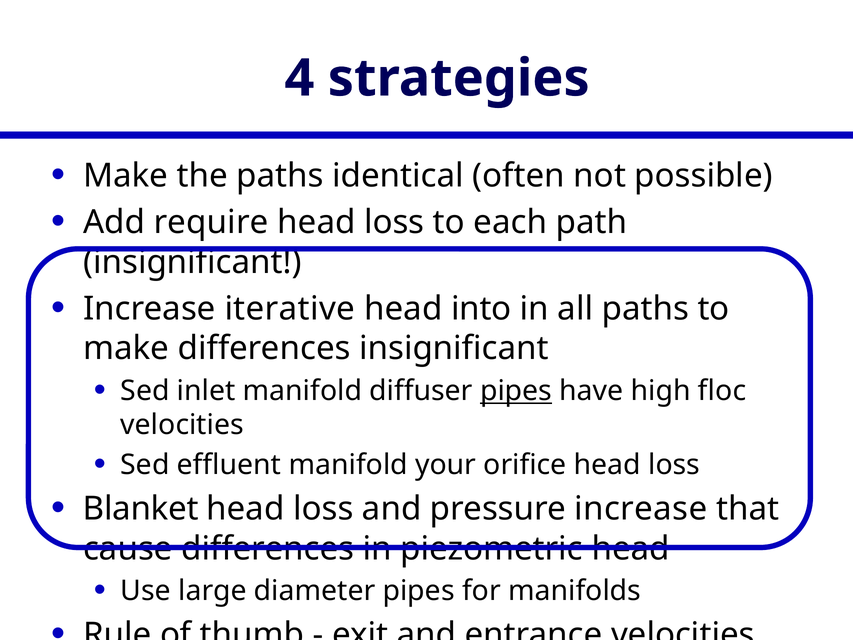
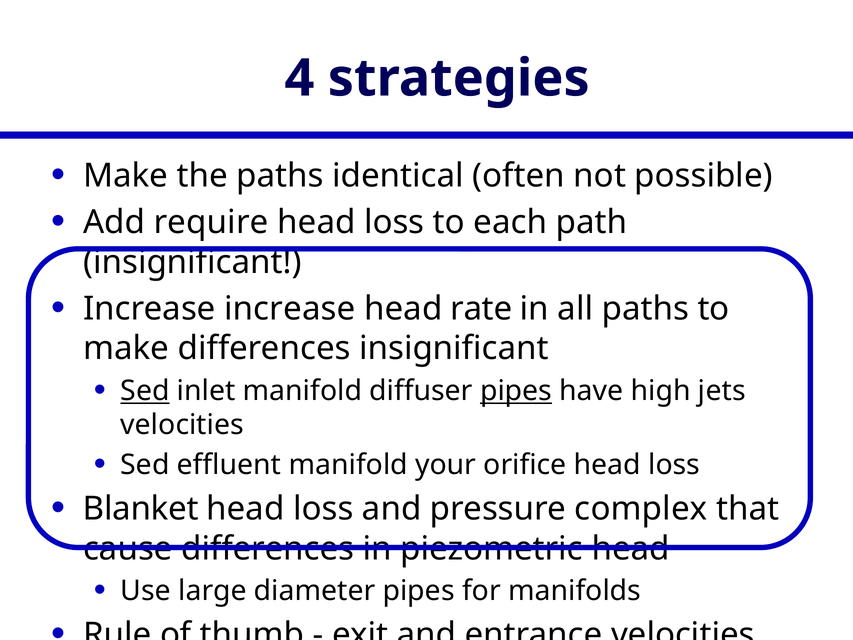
Increase iterative: iterative -> increase
into: into -> rate
Sed at (145, 391) underline: none -> present
floc: floc -> jets
pressure increase: increase -> complex
